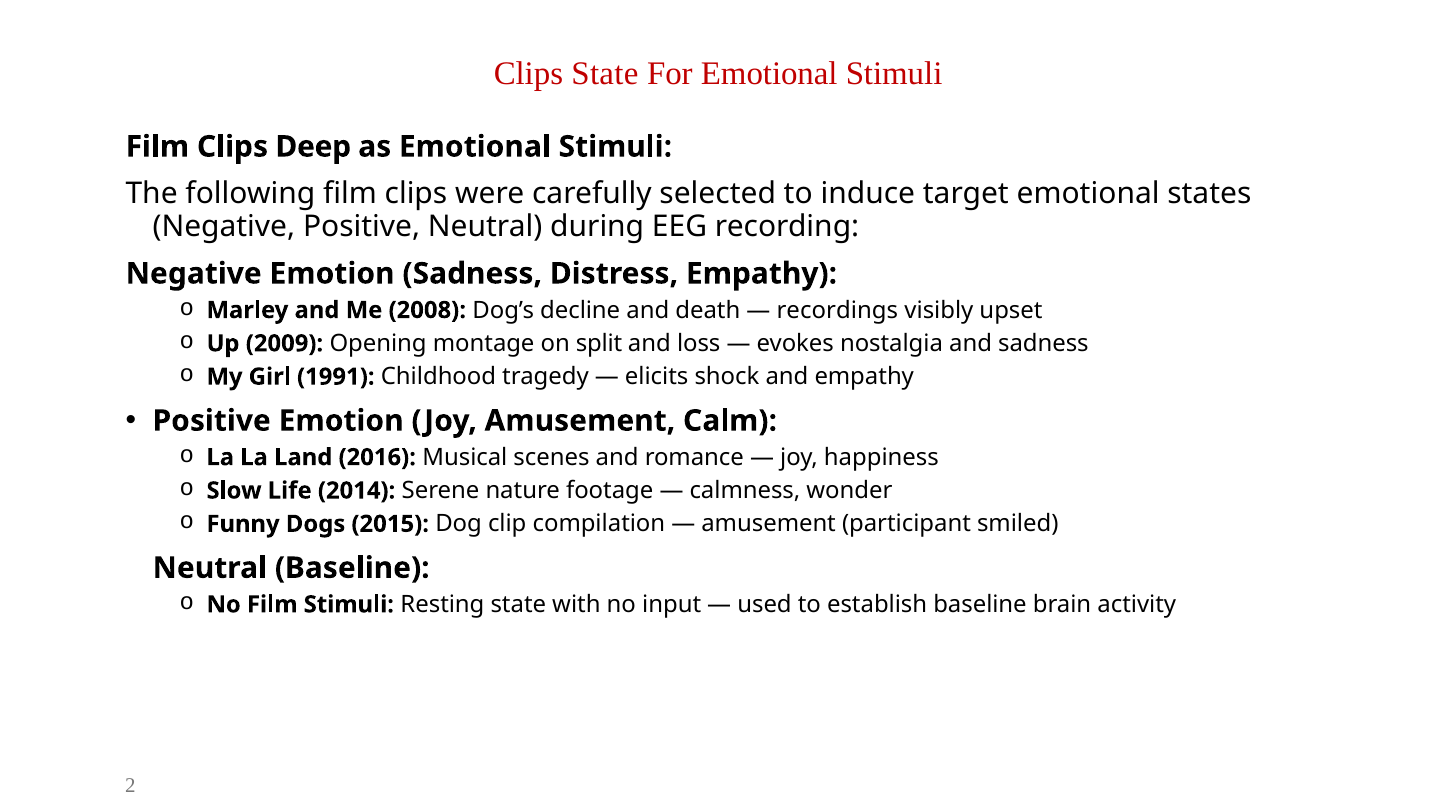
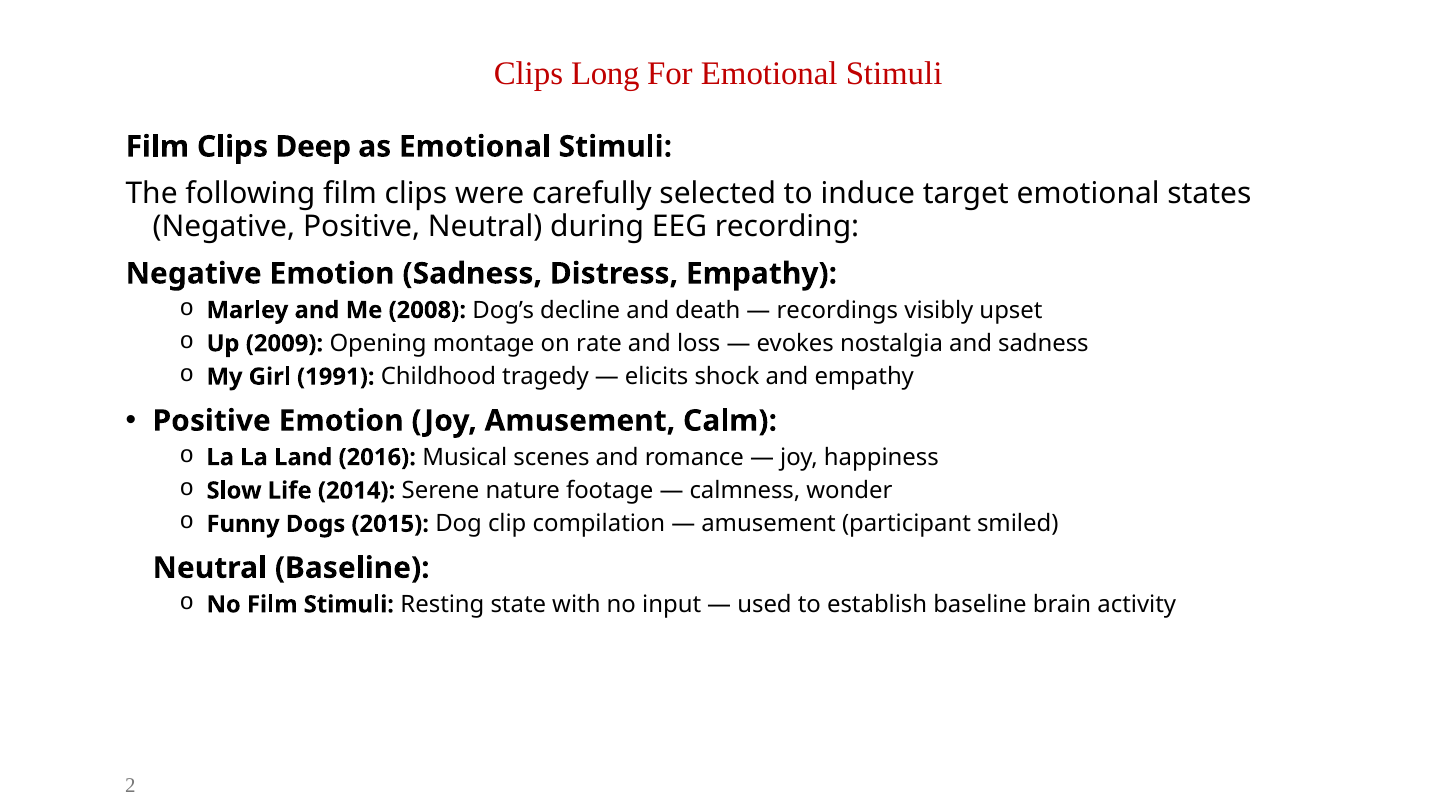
Clips State: State -> Long
split: split -> rate
